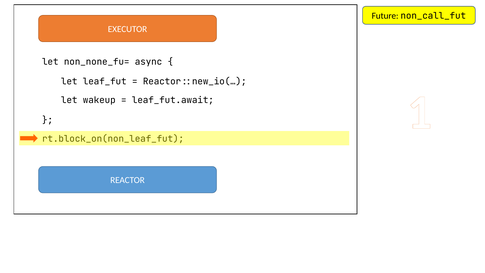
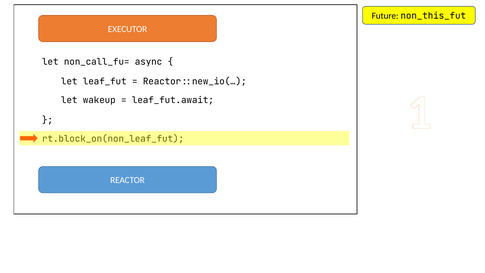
non_call_fut: non_call_fut -> non_this_fut
non_none_fu=: non_none_fu= -> non_call_fu=
